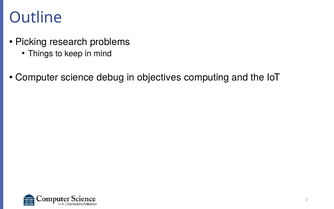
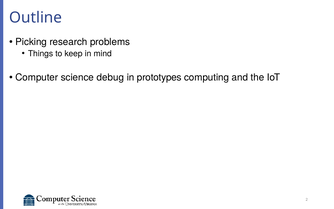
objectives: objectives -> prototypes
